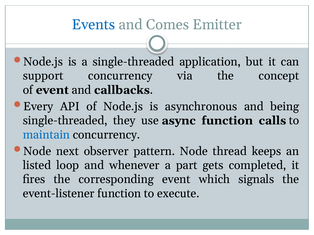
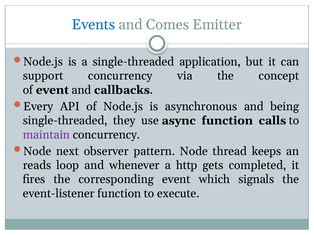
maintain colour: blue -> purple
listed: listed -> reads
part: part -> http
